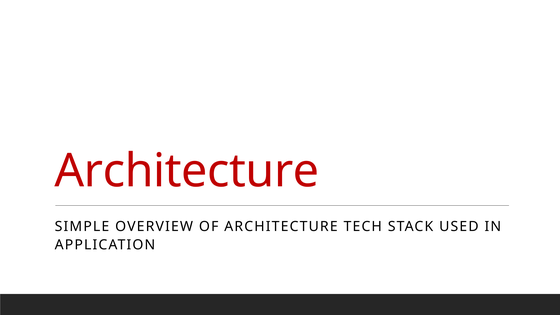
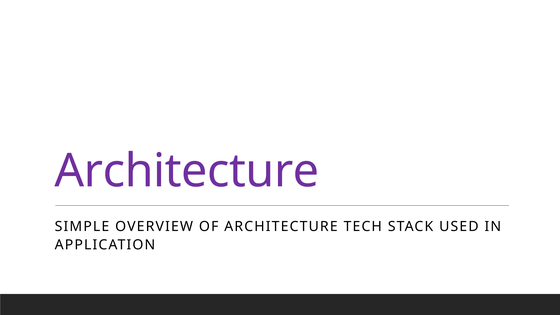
Architecture at (187, 171) colour: red -> purple
